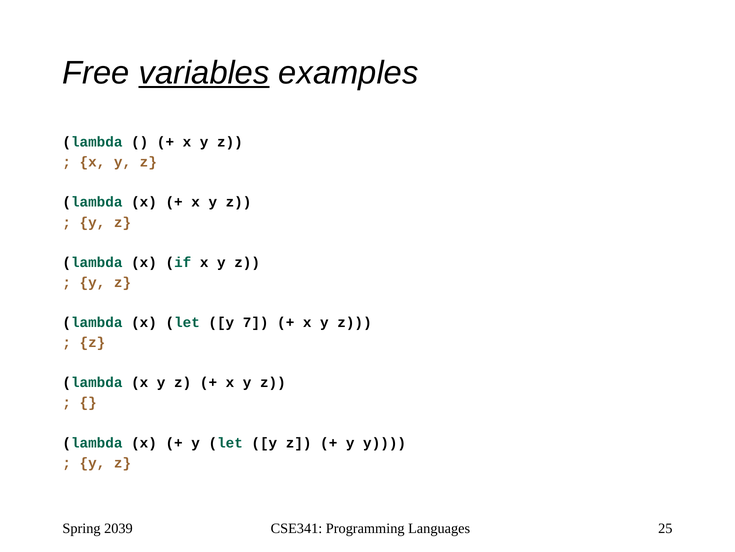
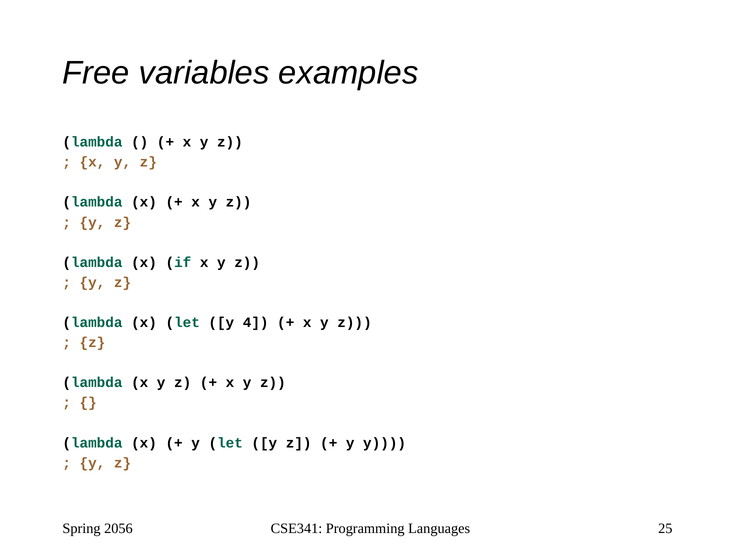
variables underline: present -> none
7: 7 -> 4
2039: 2039 -> 2056
